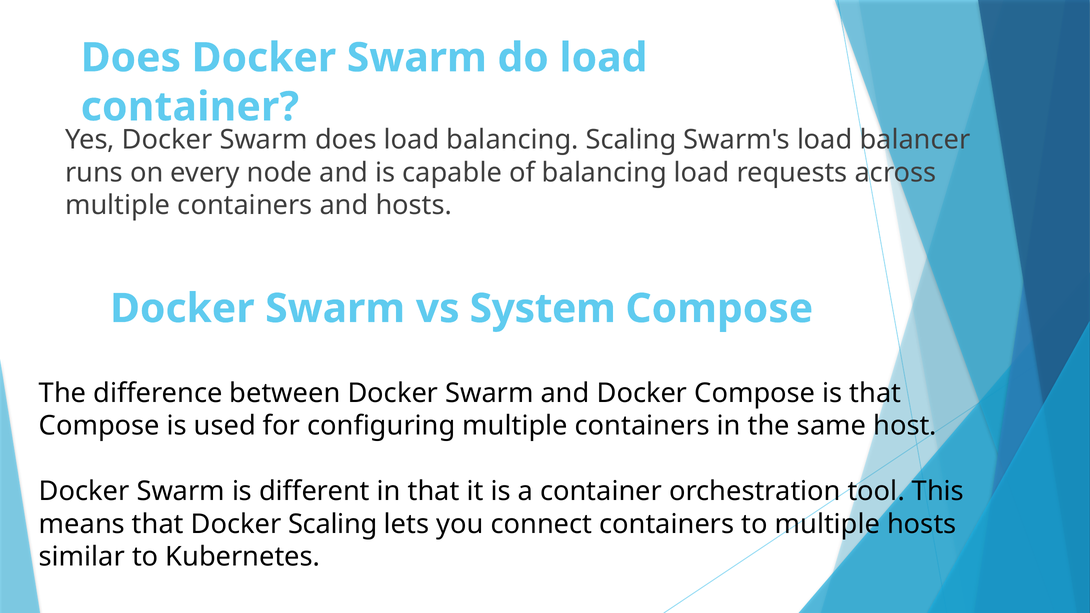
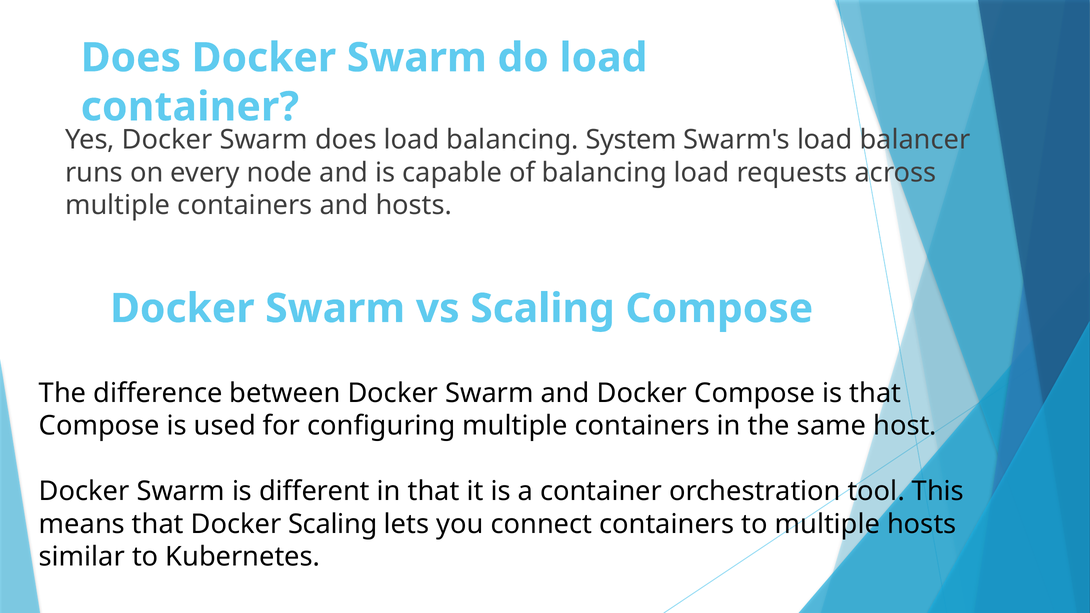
balancing Scaling: Scaling -> System
vs System: System -> Scaling
